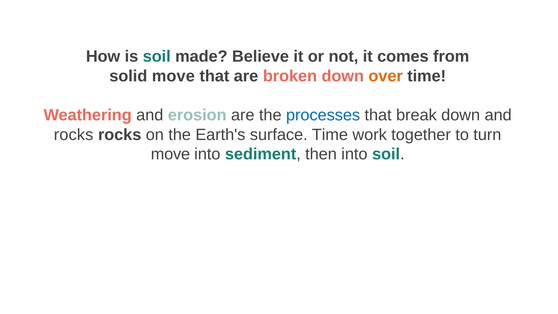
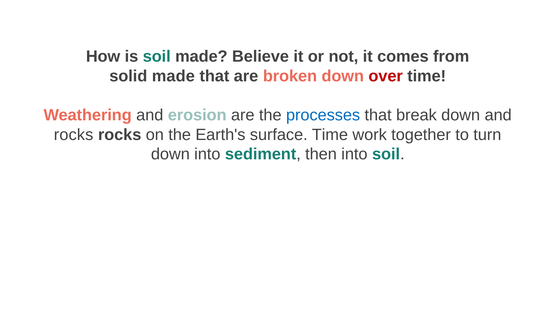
solid move: move -> made
over colour: orange -> red
move at (170, 154): move -> down
